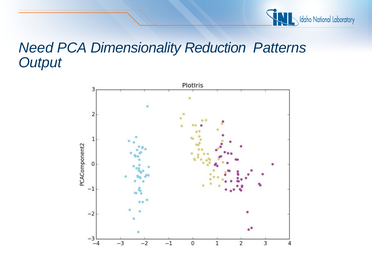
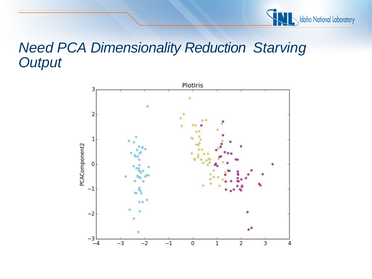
Patterns: Patterns -> Starving
